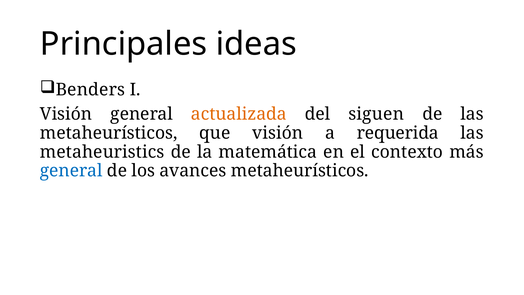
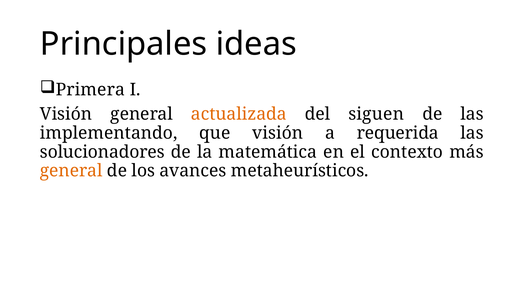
Benders: Benders -> Primera
metaheurísticos at (109, 133): metaheurísticos -> implementando
metaheuristics: metaheuristics -> solucionadores
general at (71, 171) colour: blue -> orange
